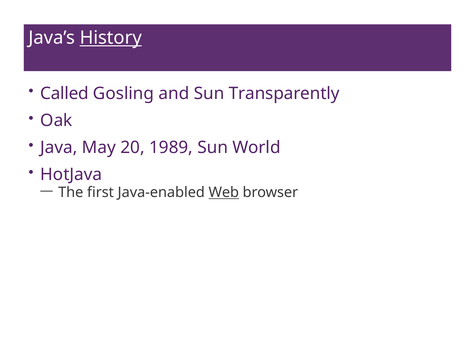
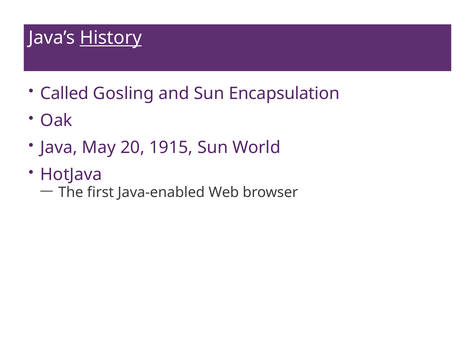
Transparently: Transparently -> Encapsulation
1989: 1989 -> 1915
Web underline: present -> none
